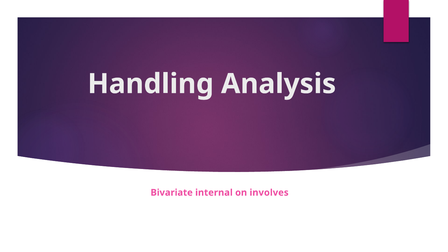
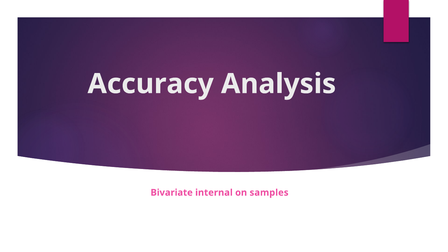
Handling: Handling -> Accuracy
involves: involves -> samples
